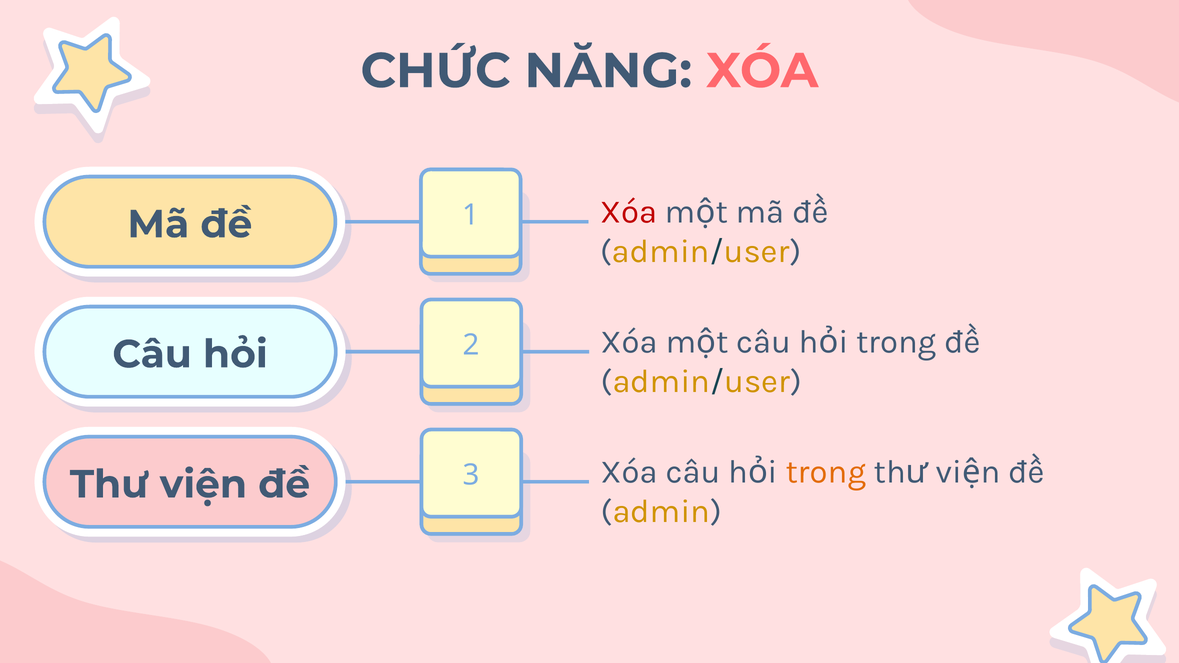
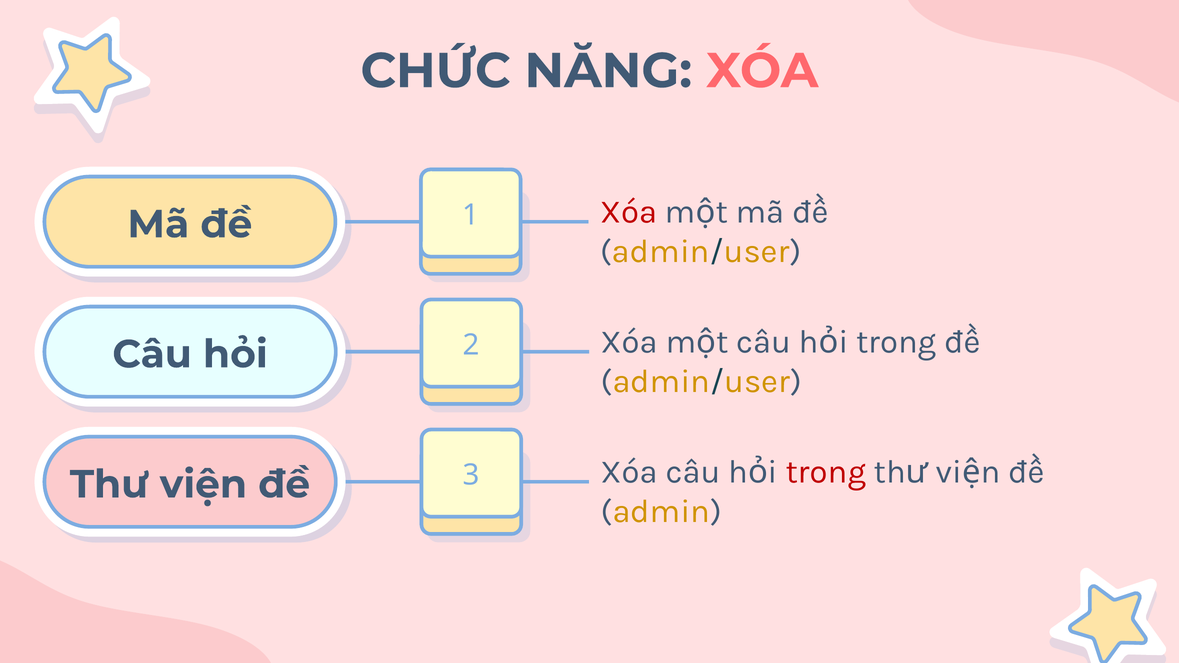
trong at (826, 472) colour: orange -> red
